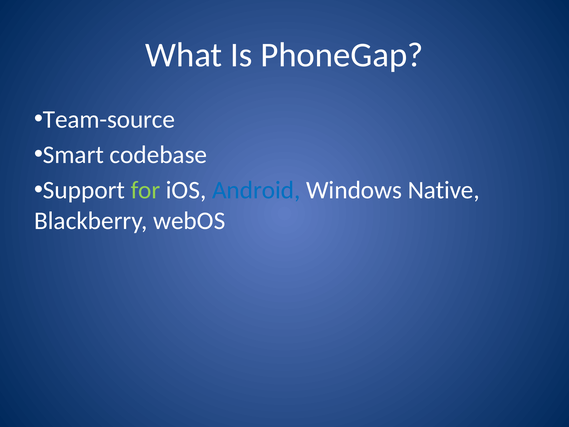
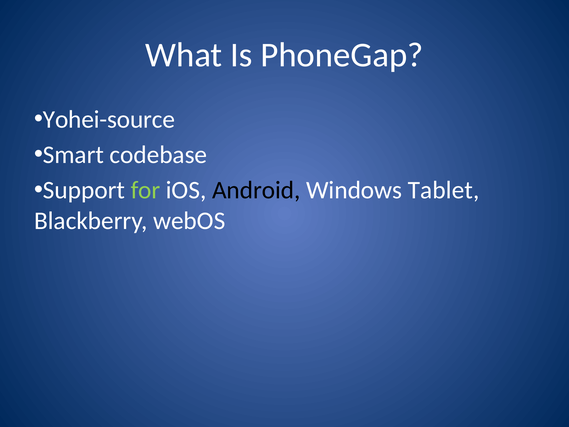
Team-source: Team-source -> Yohei-source
Android colour: blue -> black
Native: Native -> Tablet
